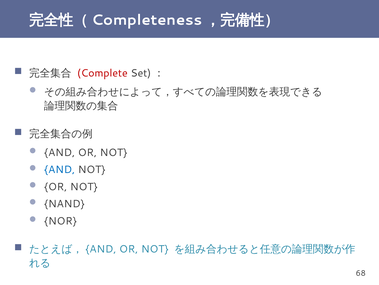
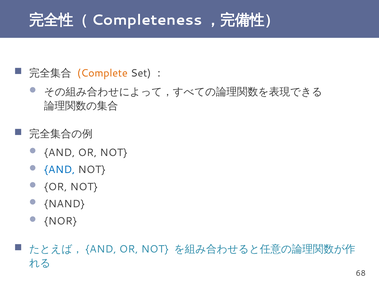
Complete colour: red -> orange
